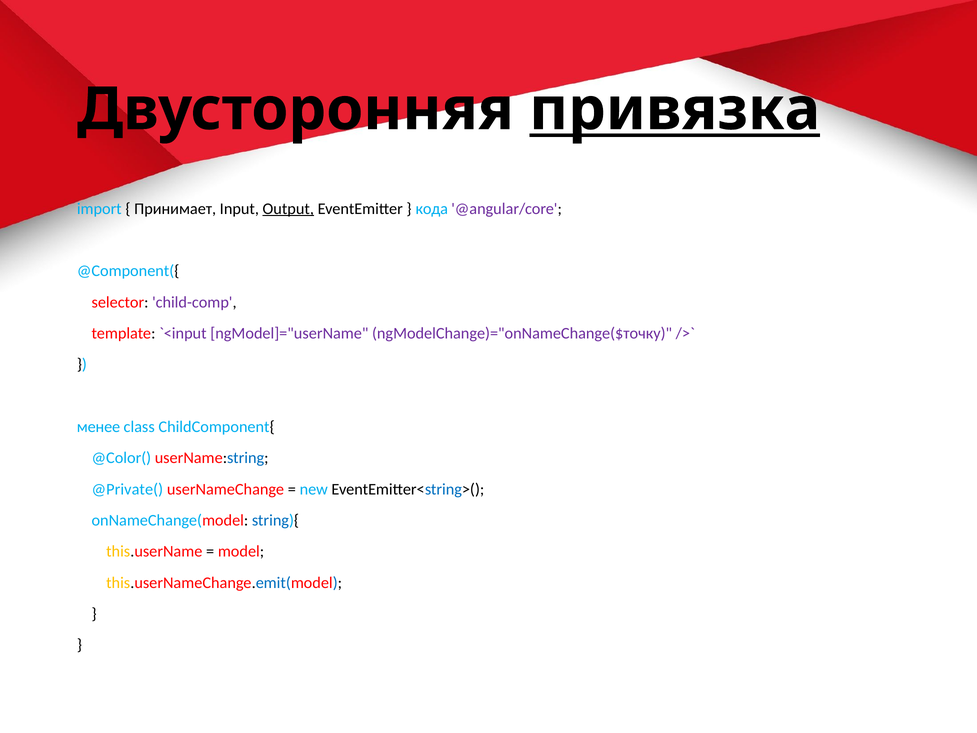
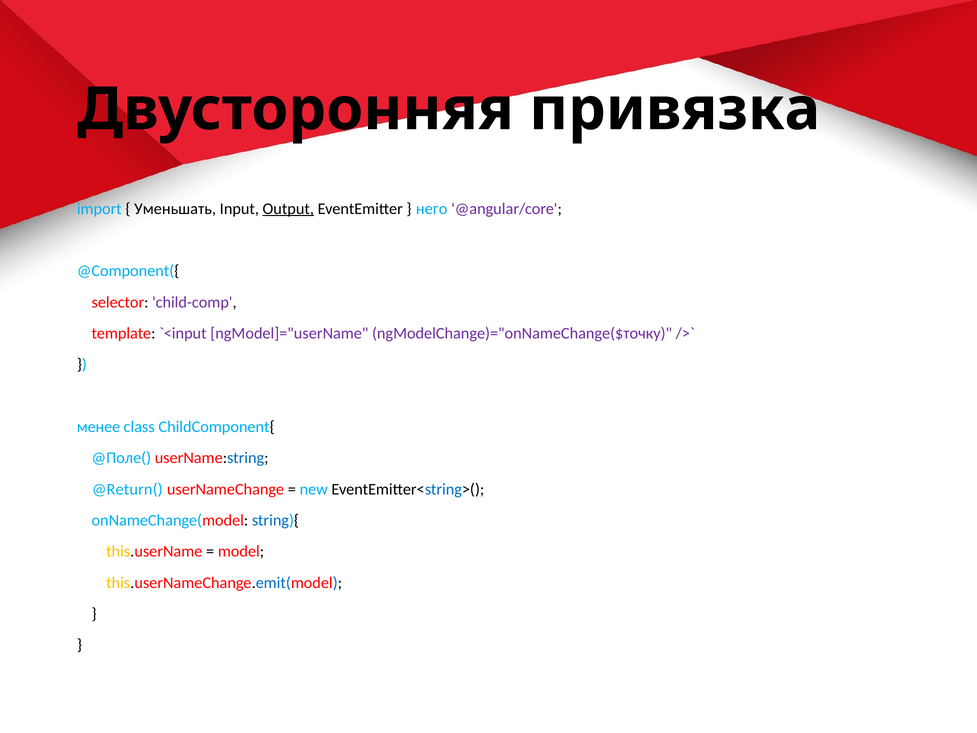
привязка underline: present -> none
Принимает: Принимает -> Уменьшать
кода: кода -> него
@Color(: @Color( -> @Поле(
@Private(: @Private( -> @Return(
